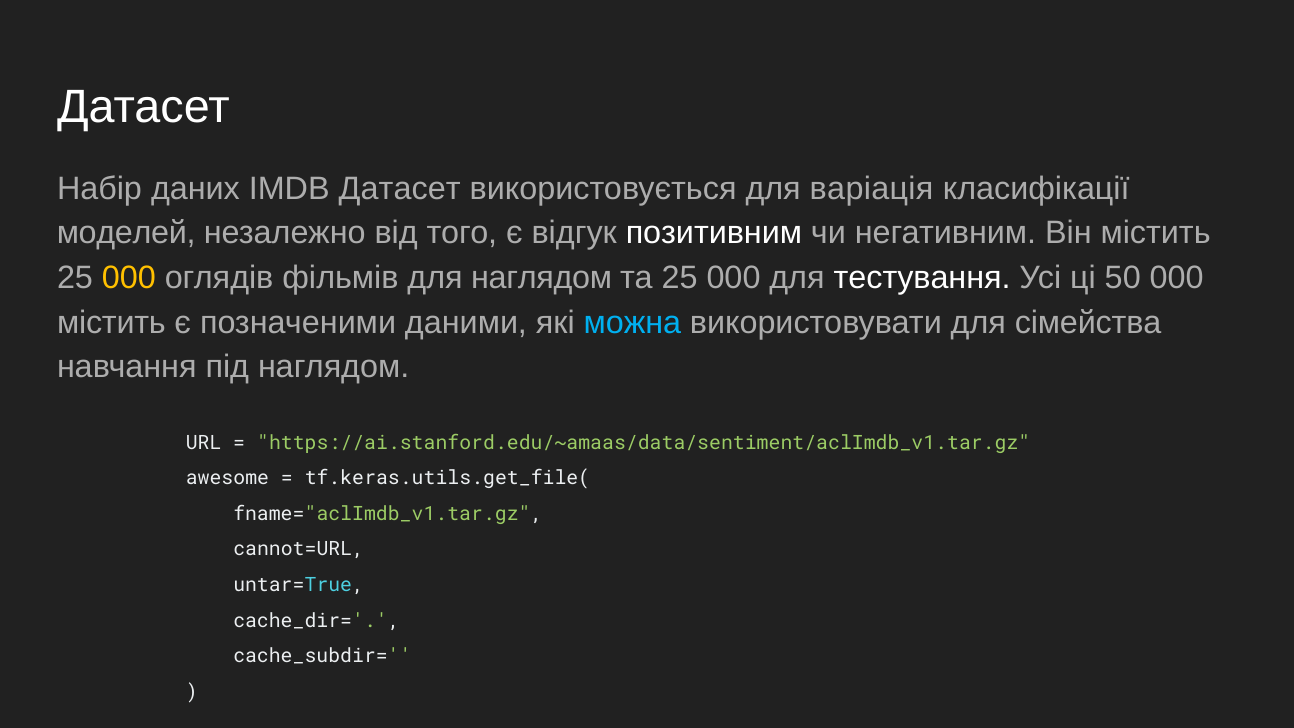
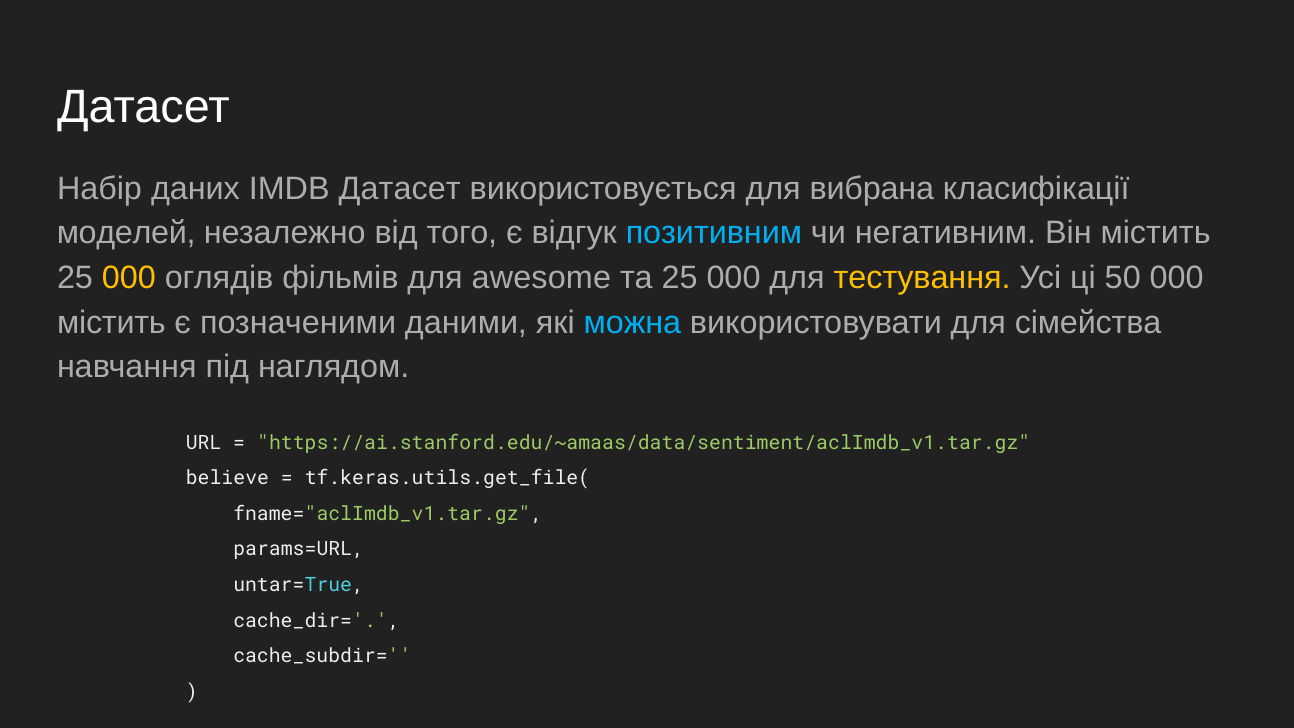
варіація: варіація -> вибрана
позитивним colour: white -> light blue
для наглядом: наглядом -> awesome
тестування colour: white -> yellow
awesome: awesome -> believe
cannot=URL: cannot=URL -> params=URL
